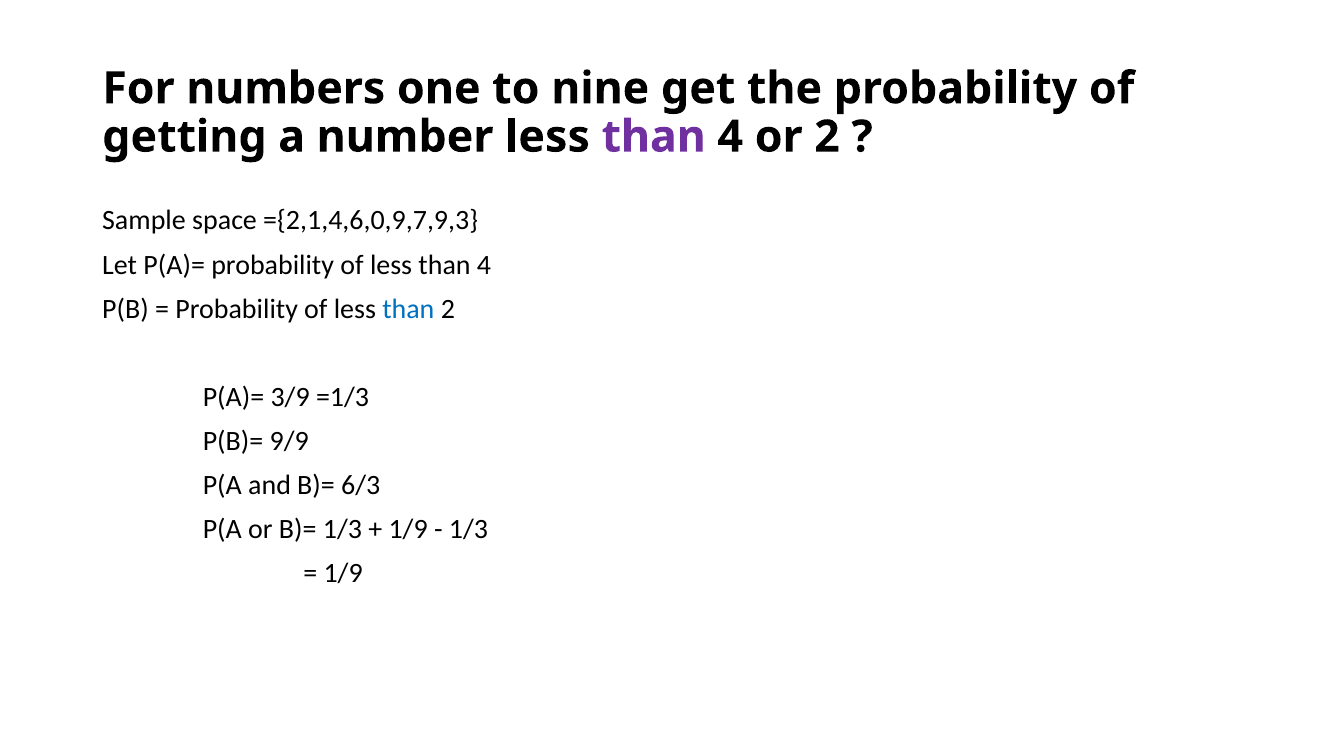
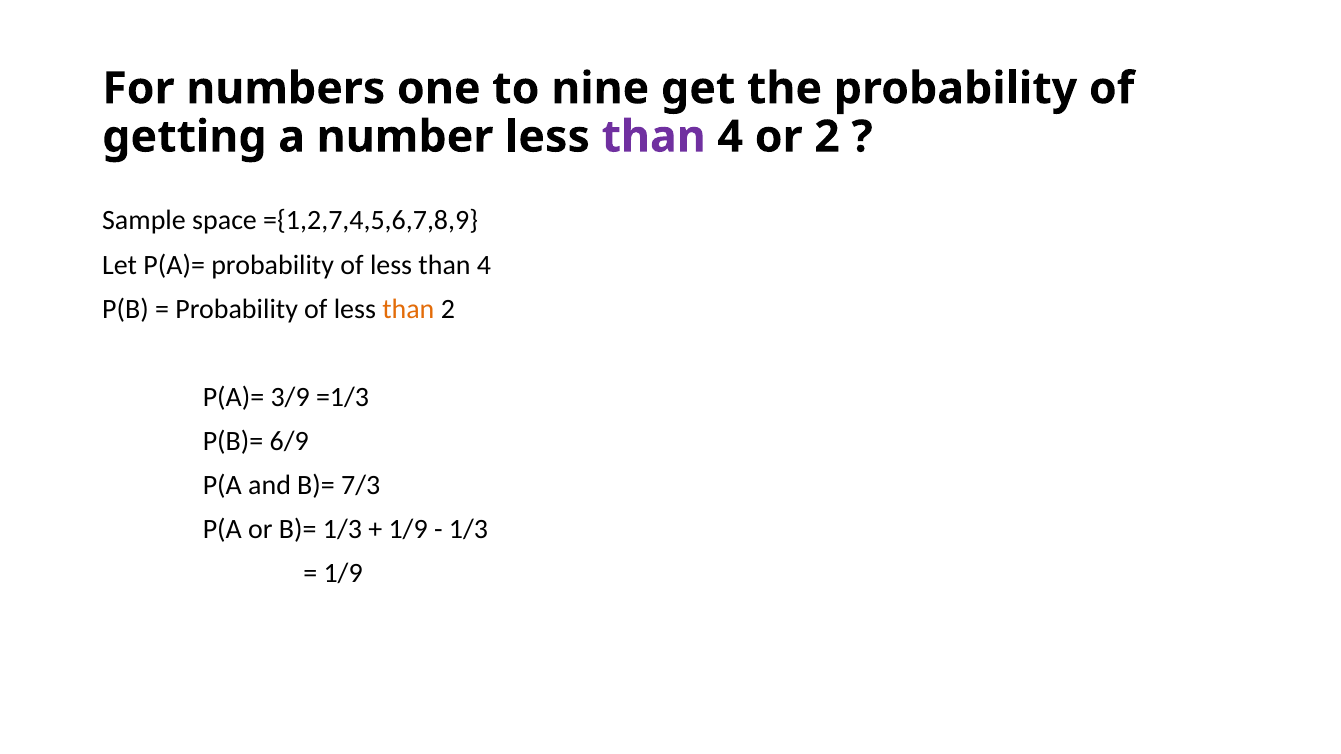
={2,1,4,6,0,9,7,9,3: ={2,1,4,6,0,9,7,9,3 -> ={1,2,7,4,5,6,7,8,9
than at (408, 309) colour: blue -> orange
9/9: 9/9 -> 6/9
6/3: 6/3 -> 7/3
